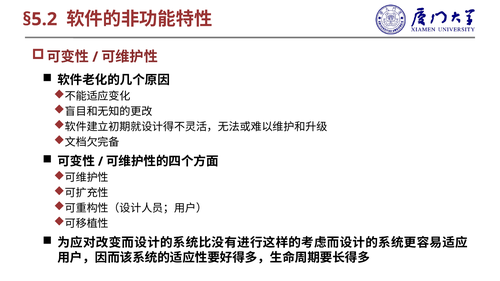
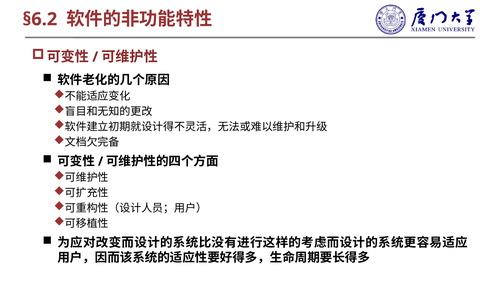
§5.2: §5.2 -> §6.2
